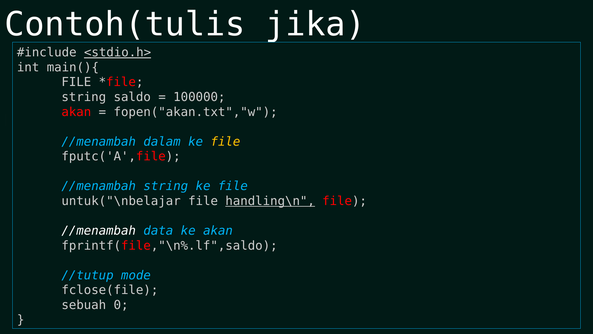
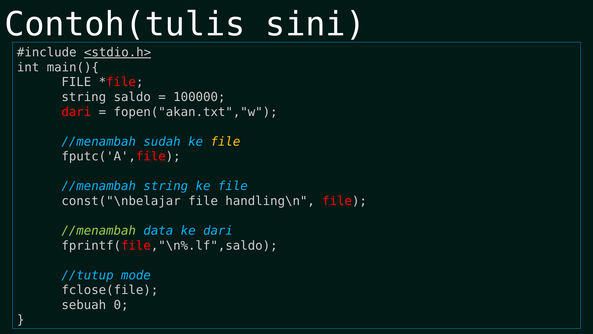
jika: jika -> sini
akan at (76, 112): akan -> dari
dalam: dalam -> sudah
untuk("\nbelajar: untuk("\nbelajar -> const("\nbelajar
handling\n underline: present -> none
//menambah at (99, 230) colour: white -> light green
ke akan: akan -> dari
